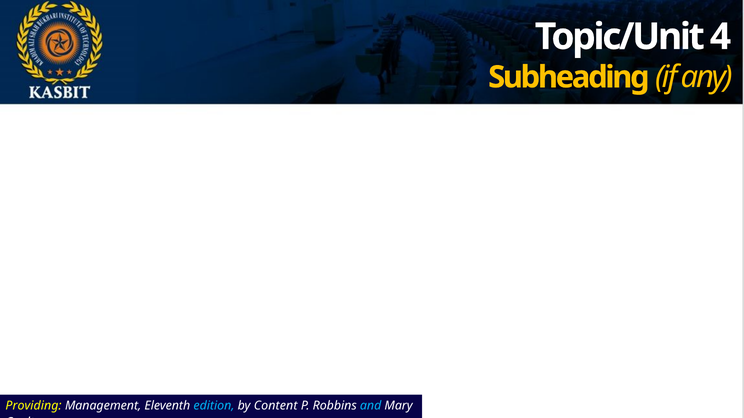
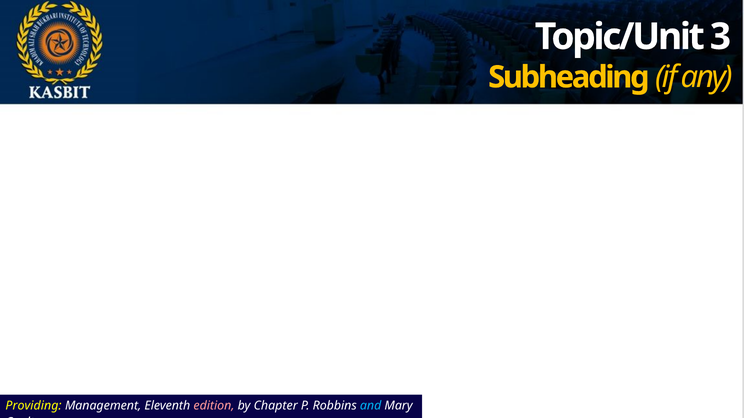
4: 4 -> 3
edition colour: light blue -> pink
Content: Content -> Chapter
